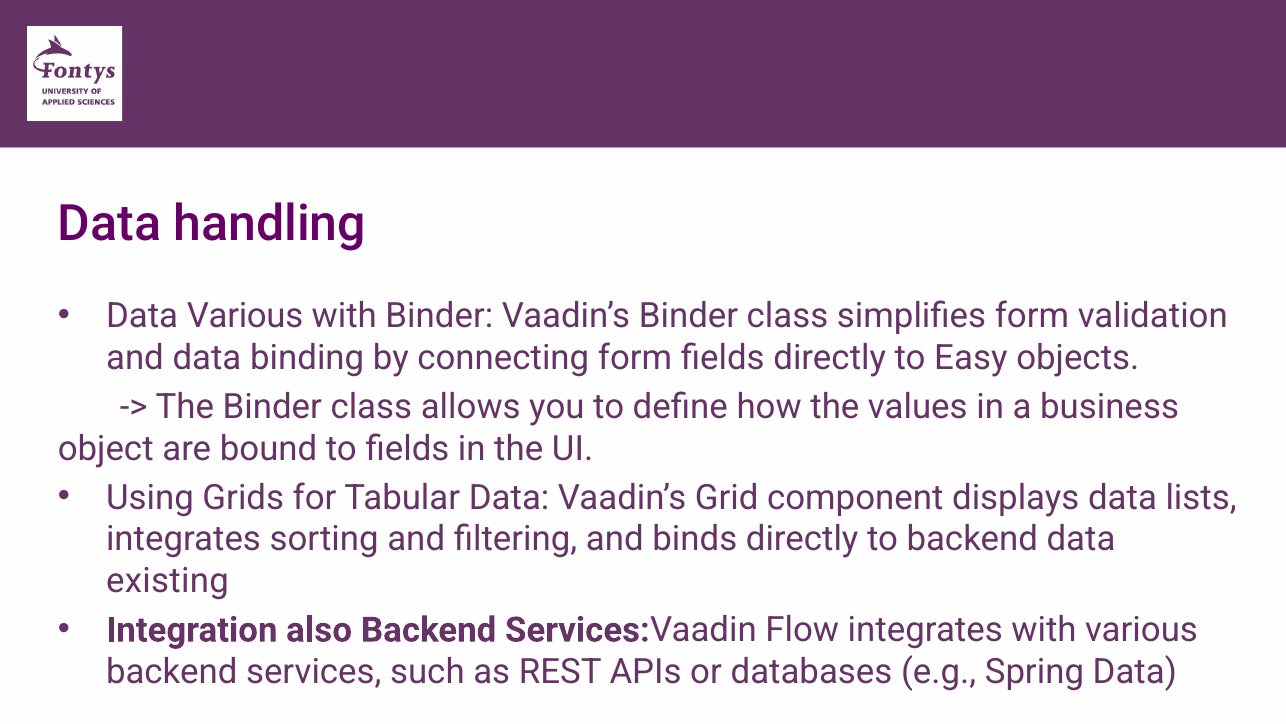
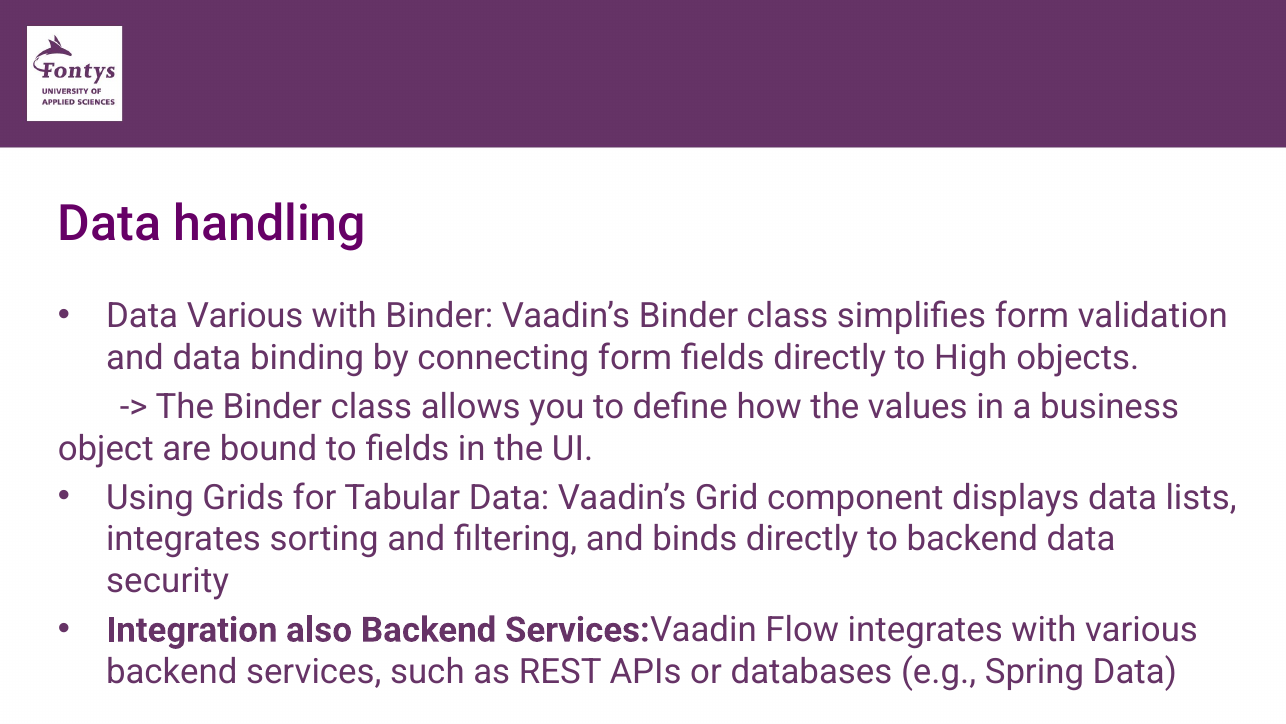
Easy: Easy -> High
existing: existing -> security
